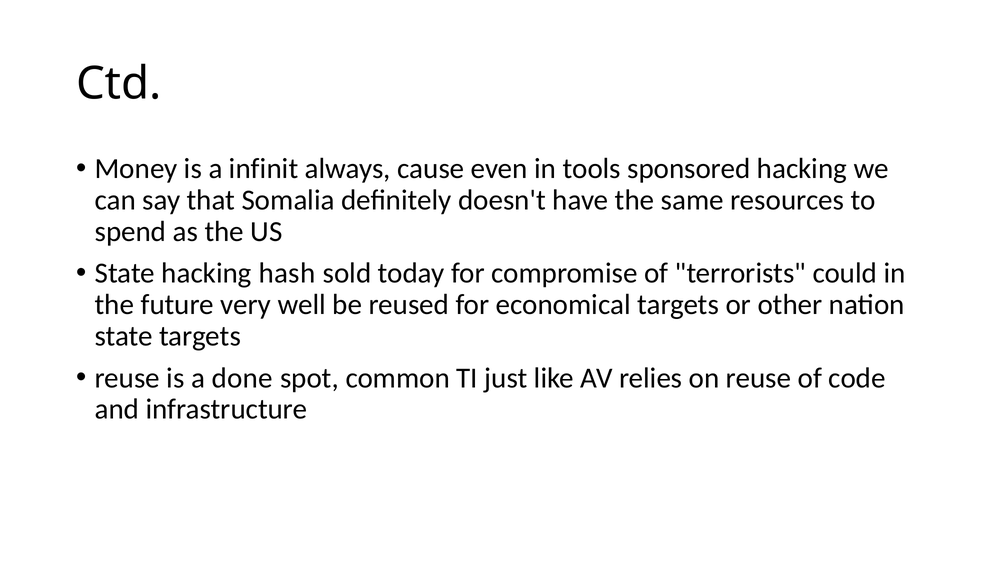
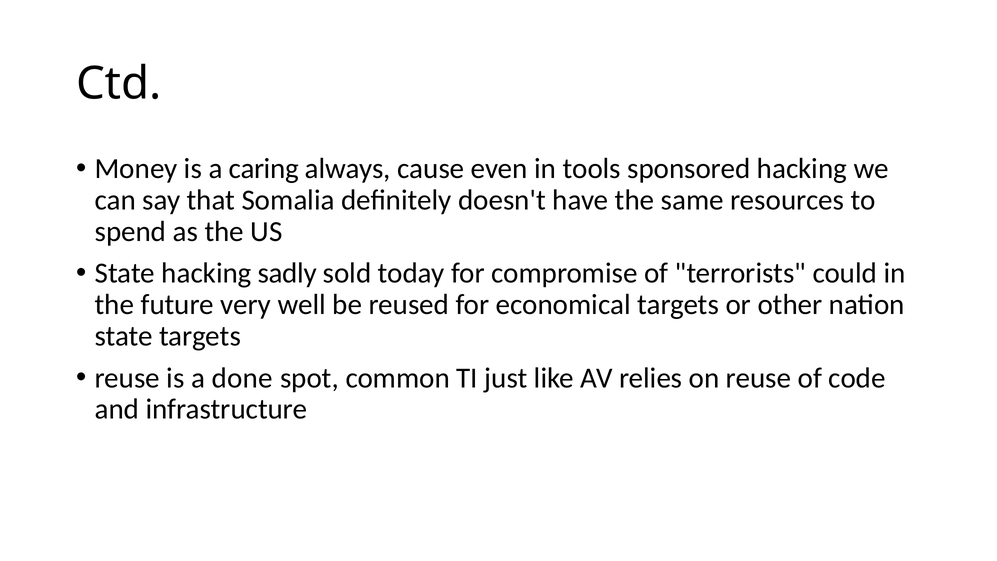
infinit: infinit -> caring
hash: hash -> sadly
